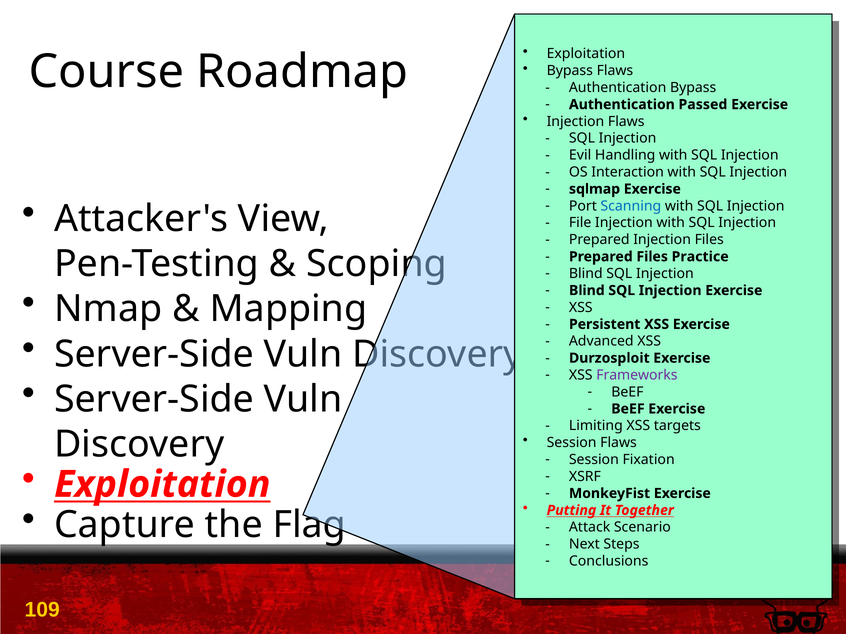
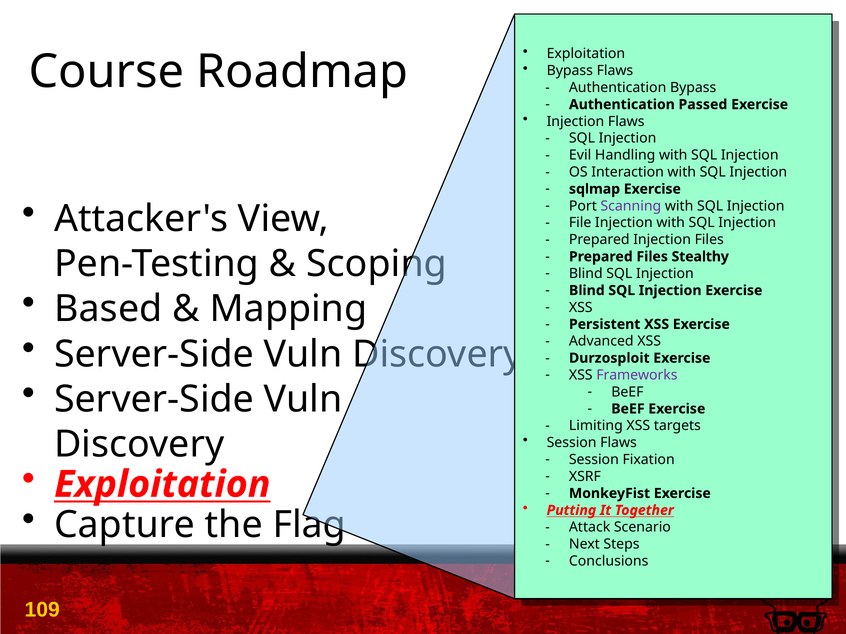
Scanning colour: blue -> purple
Practice: Practice -> Stealthy
Nmap: Nmap -> Based
